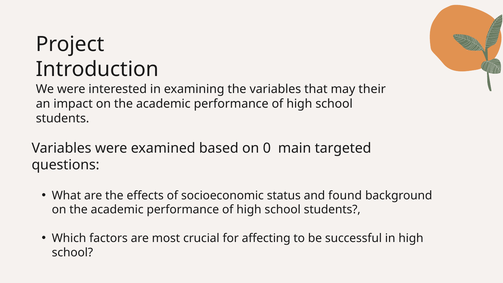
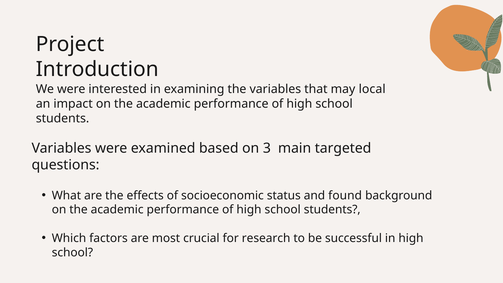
their: their -> local
0: 0 -> 3
affecting: affecting -> research
